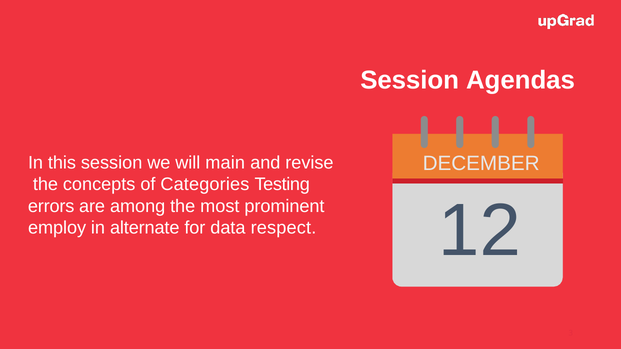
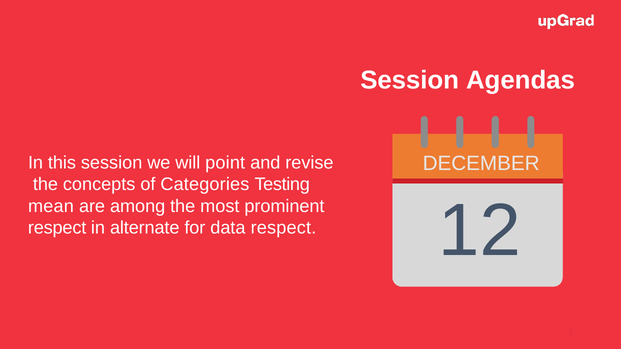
main: main -> point
errors: errors -> mean
employ at (57, 228): employ -> respect
